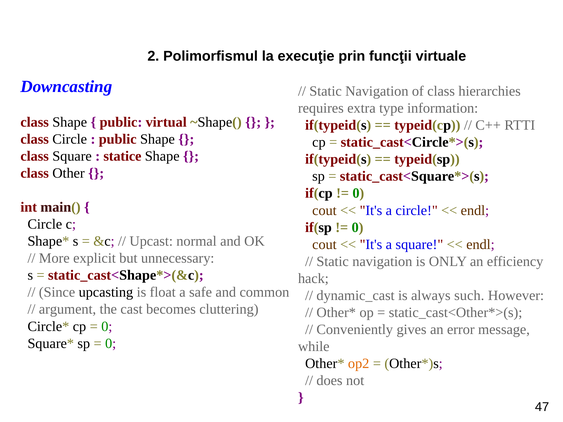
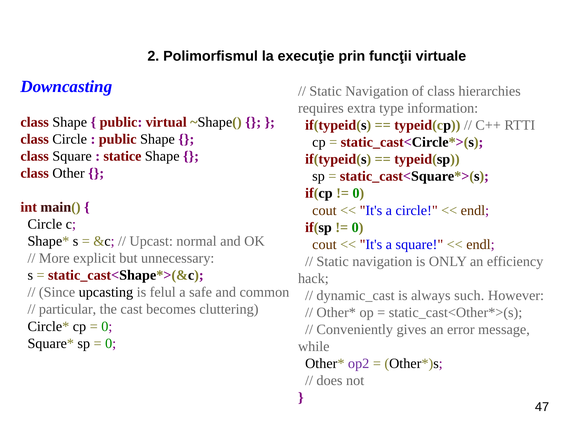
float: float -> felul
argument: argument -> particular
op2 colour: orange -> purple
